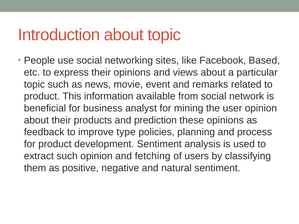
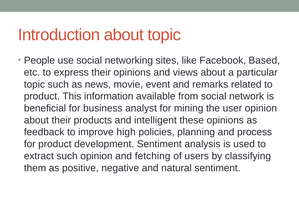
prediction: prediction -> intelligent
type: type -> high
